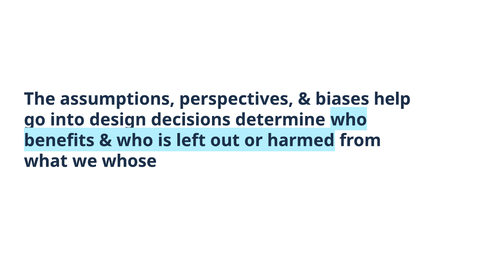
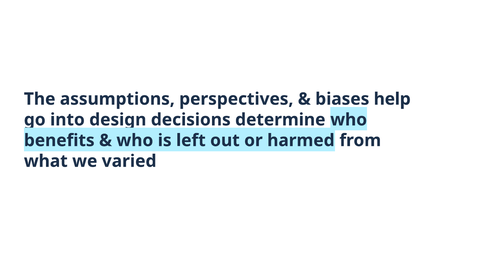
whose: whose -> varied
